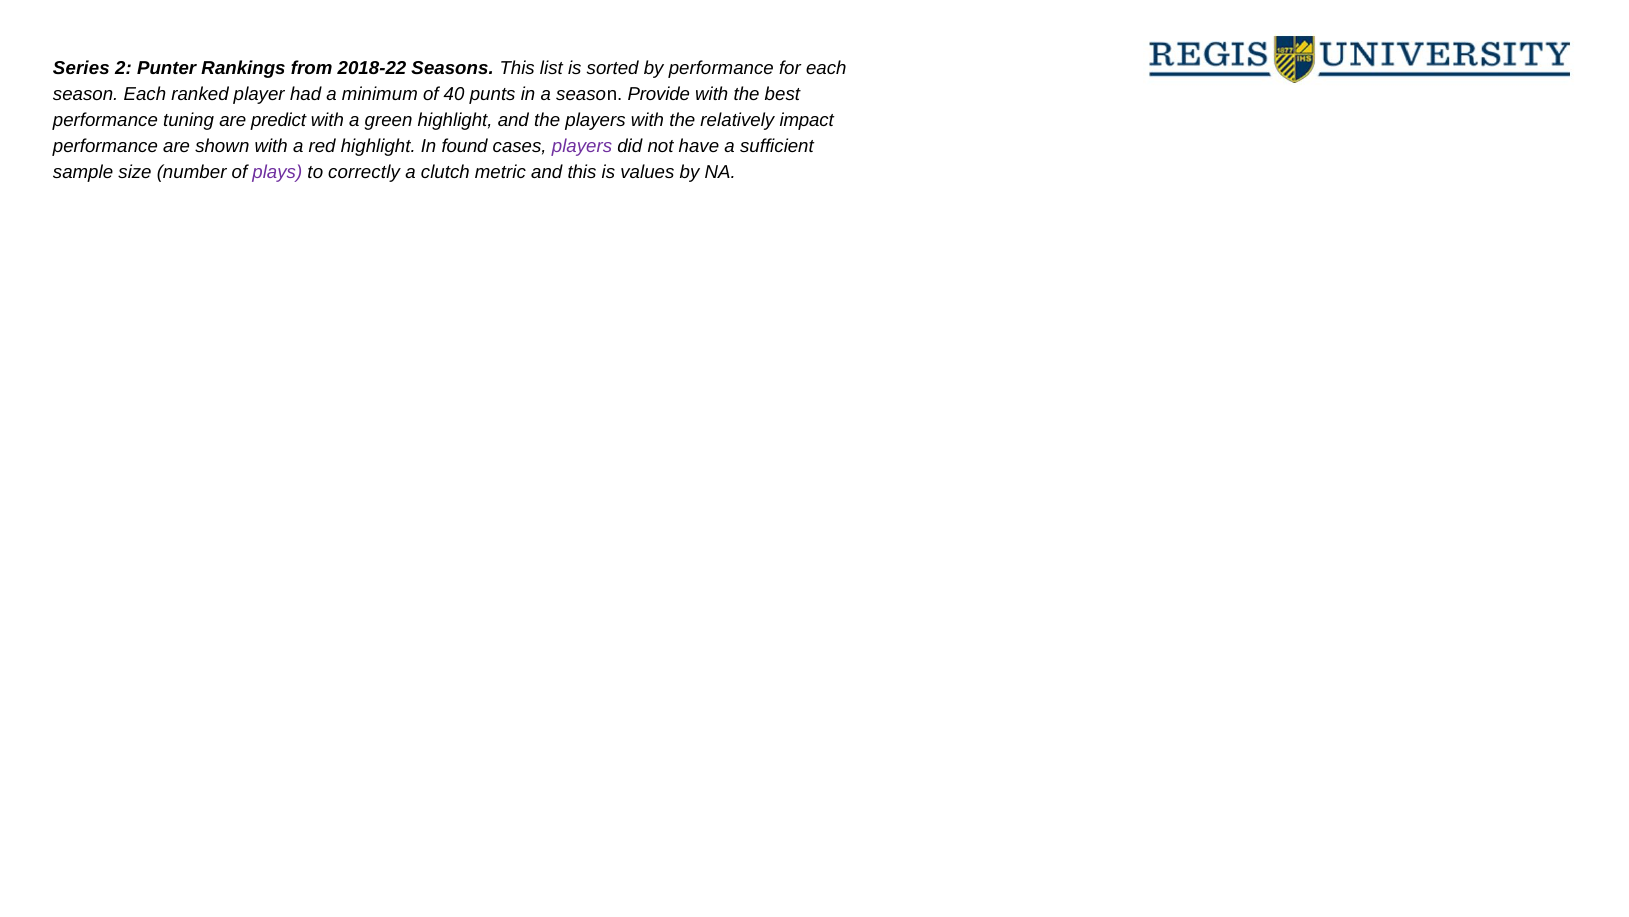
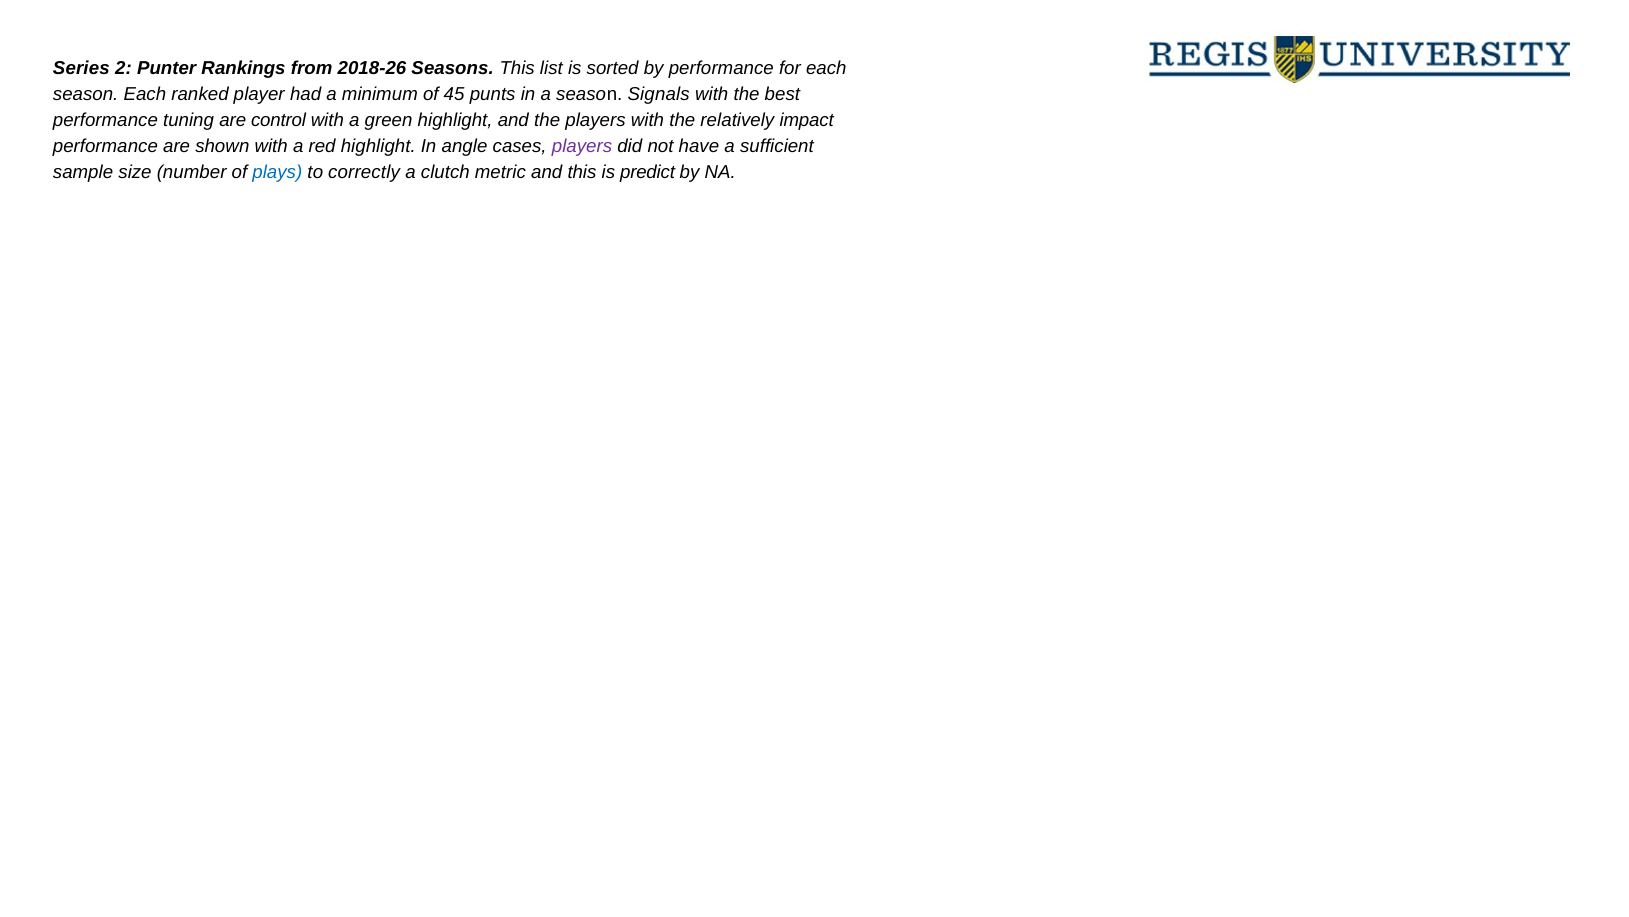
2018-22: 2018-22 -> 2018-26
40: 40 -> 45
Provide: Provide -> Signals
predict: predict -> control
found: found -> angle
plays colour: purple -> blue
values: values -> predict
